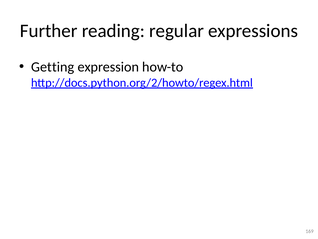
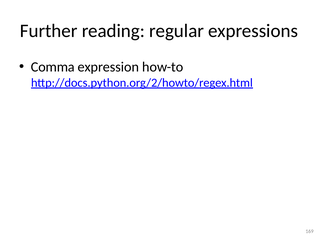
Getting: Getting -> Comma
